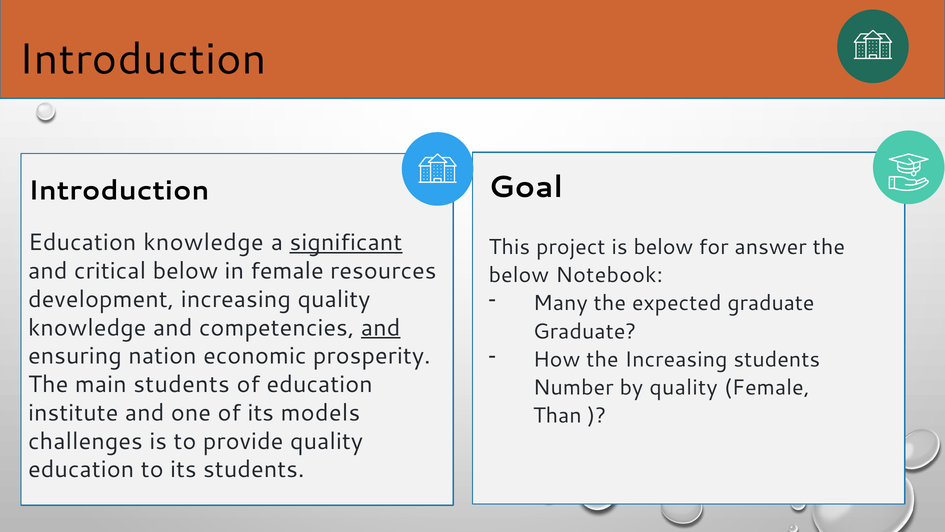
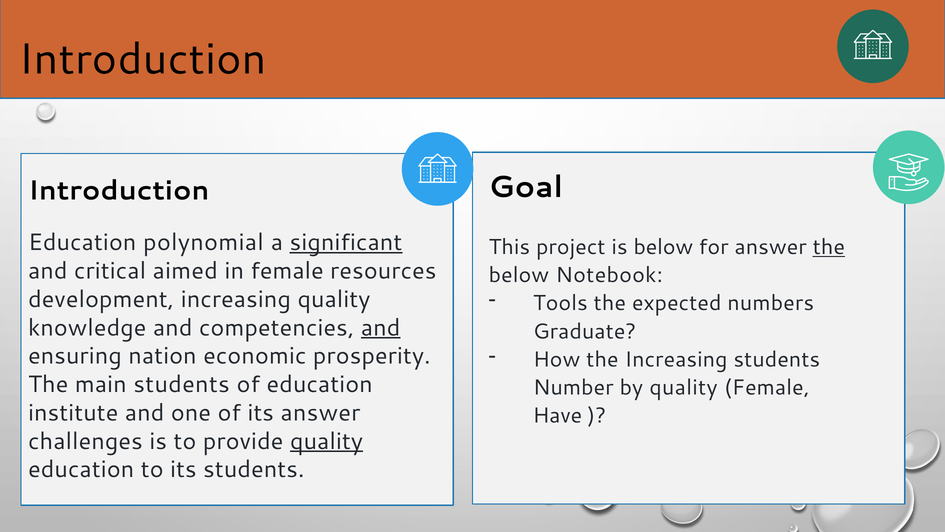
Education knowledge: knowledge -> polynomial
the at (829, 247) underline: none -> present
critical below: below -> aimed
Many: Many -> Tools
expected graduate: graduate -> numbers
its models: models -> answer
Than: Than -> Have
quality at (326, 441) underline: none -> present
